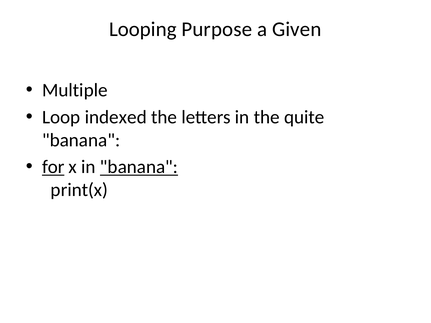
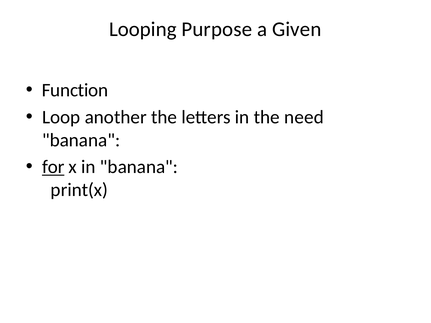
Multiple: Multiple -> Function
indexed: indexed -> another
quite: quite -> need
banana at (139, 167) underline: present -> none
